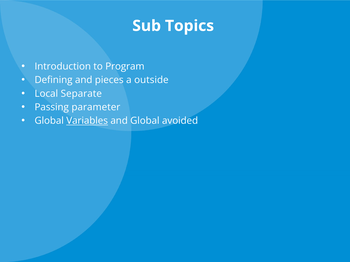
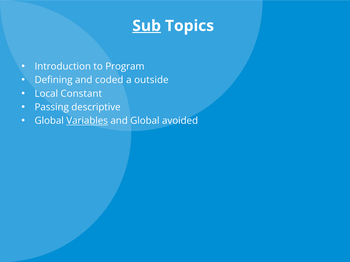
Sub underline: none -> present
pieces: pieces -> coded
Separate: Separate -> Constant
parameter: parameter -> descriptive
